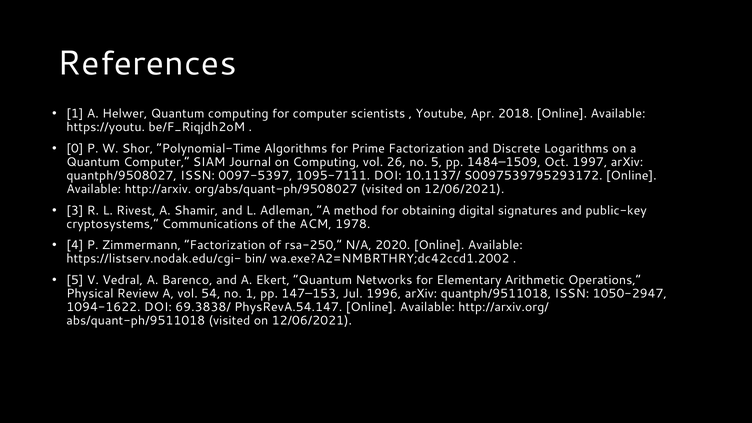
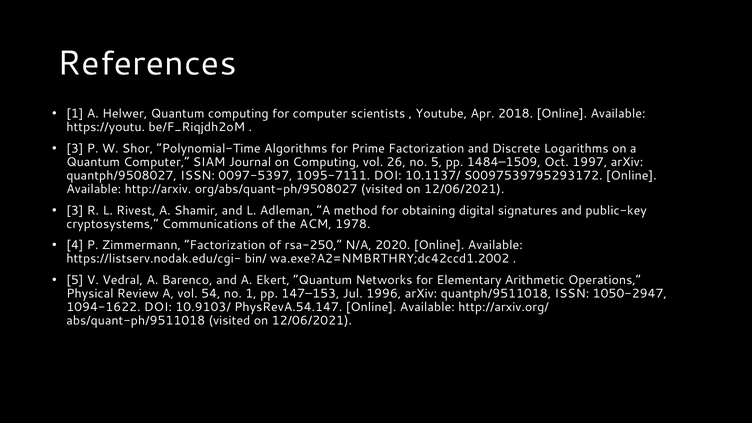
0 at (75, 149): 0 -> 3
69.3838/: 69.3838/ -> 10.9103/
